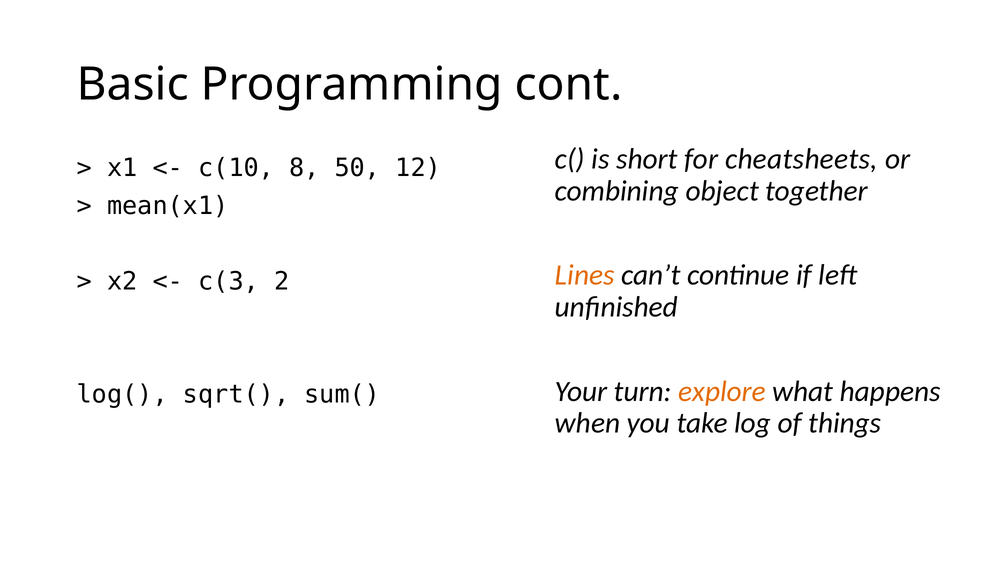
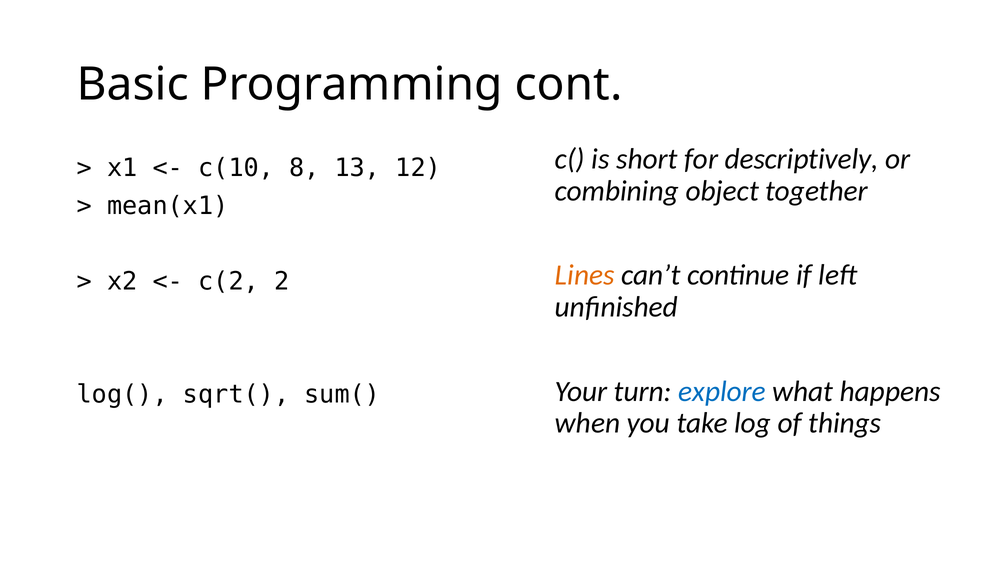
cheatsheets: cheatsheets -> descriptively
50: 50 -> 13
c(3: c(3 -> c(2
explore colour: orange -> blue
